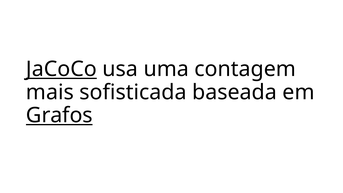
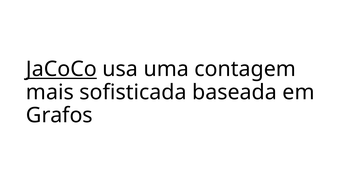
Grafos underline: present -> none
